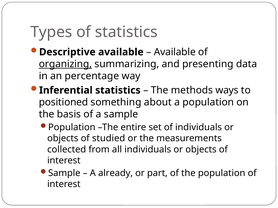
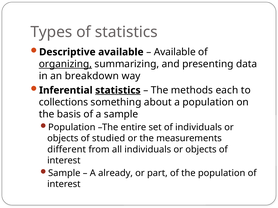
percentage: percentage -> breakdown
statistics at (118, 90) underline: none -> present
ways: ways -> each
positioned: positioned -> collections
collected: collected -> different
